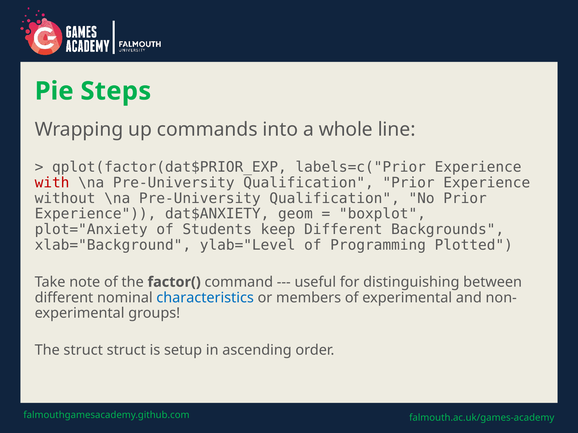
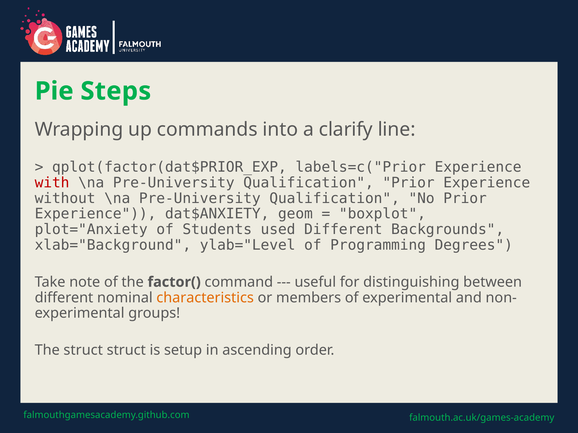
whole: whole -> clarify
keep: keep -> used
Plotted: Plotted -> Degrees
characteristics colour: blue -> orange
